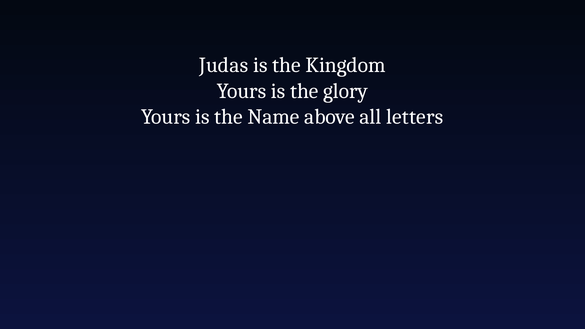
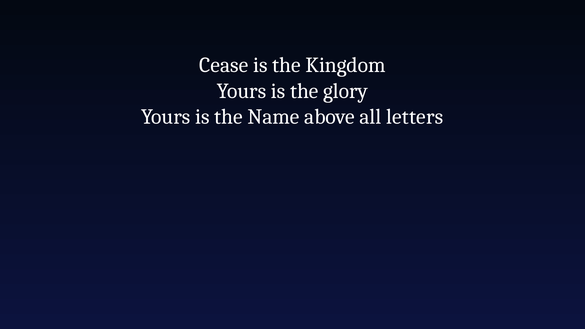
Judas: Judas -> Cease
